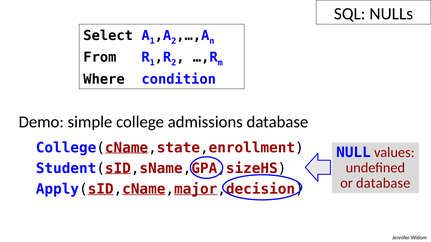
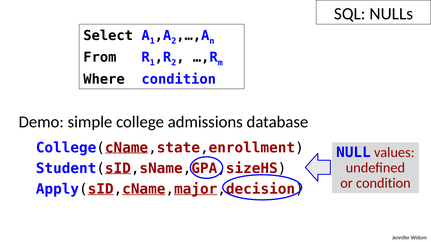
or database: database -> condition
